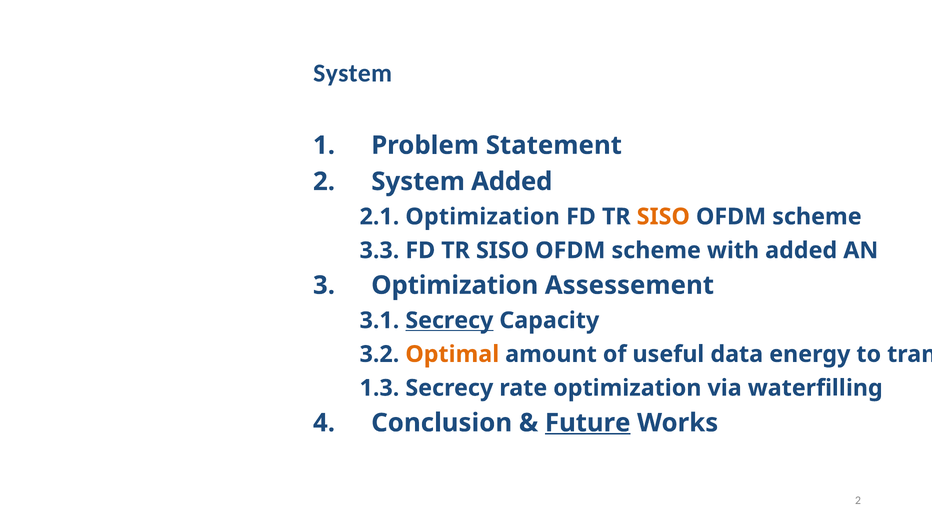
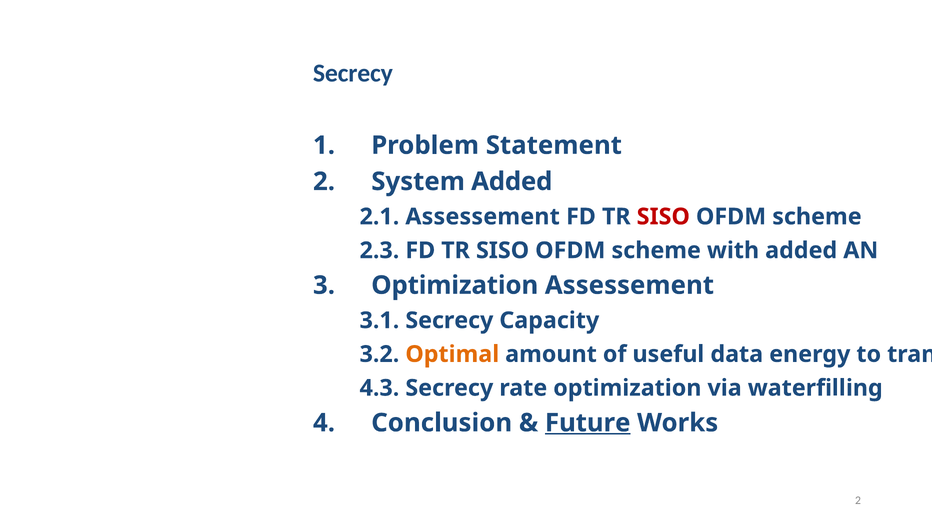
System at (353, 73): System -> Secrecy
2.1 Optimization: Optimization -> Assessement
SISO at (663, 217) colour: orange -> red
3.3: 3.3 -> 2.3
Secrecy at (449, 321) underline: present -> none
1.3: 1.3 -> 4.3
